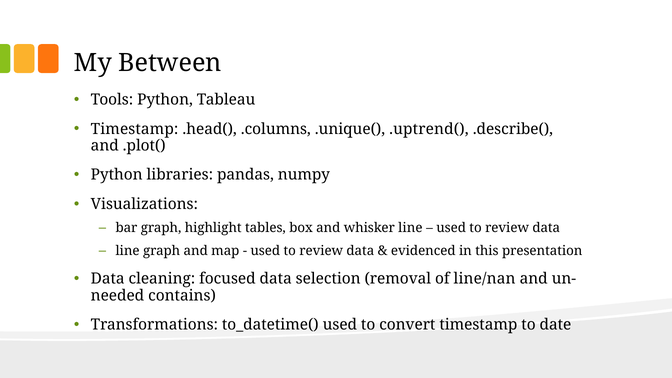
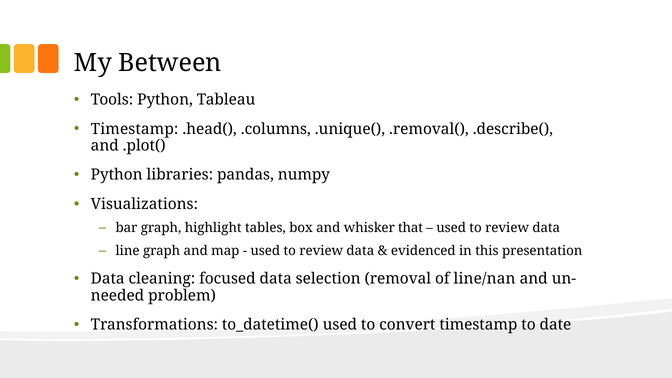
.uptrend(: .uptrend( -> .removal(
whisker line: line -> that
contains: contains -> problem
